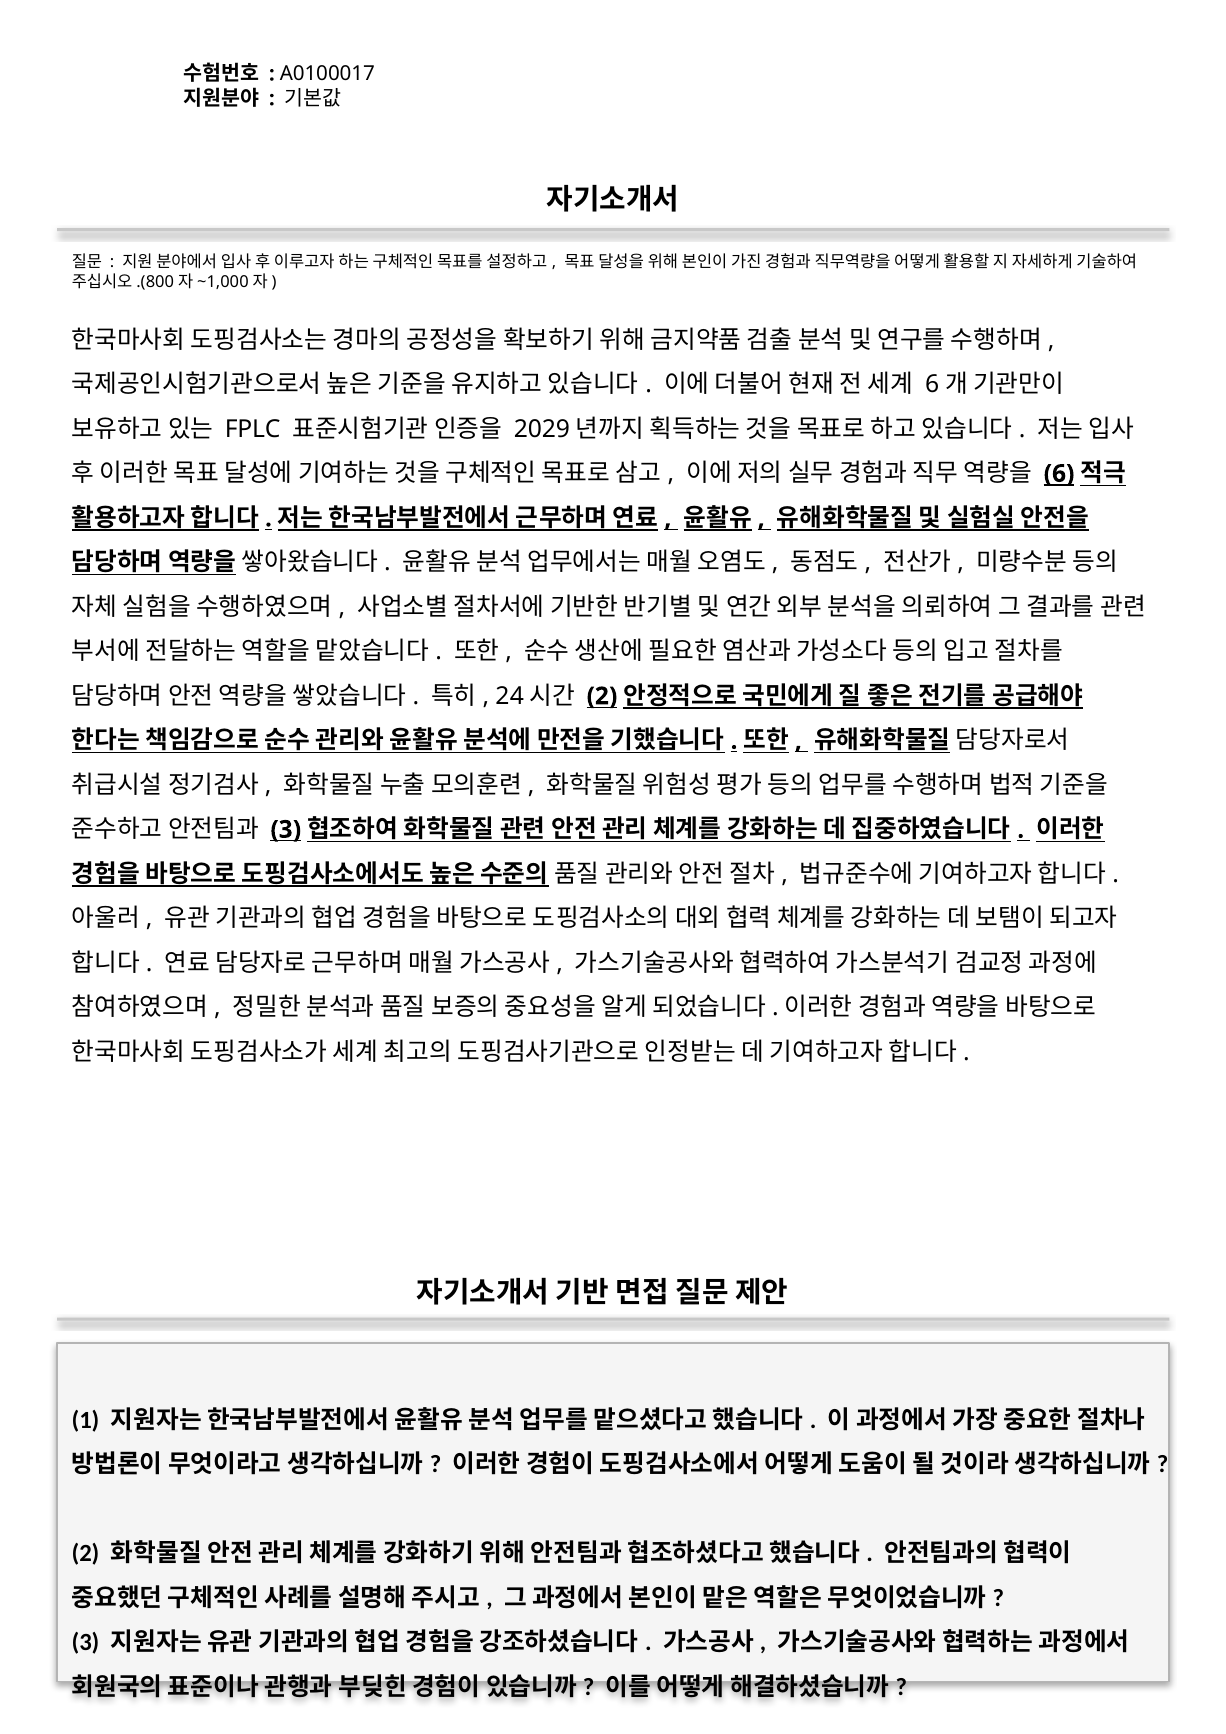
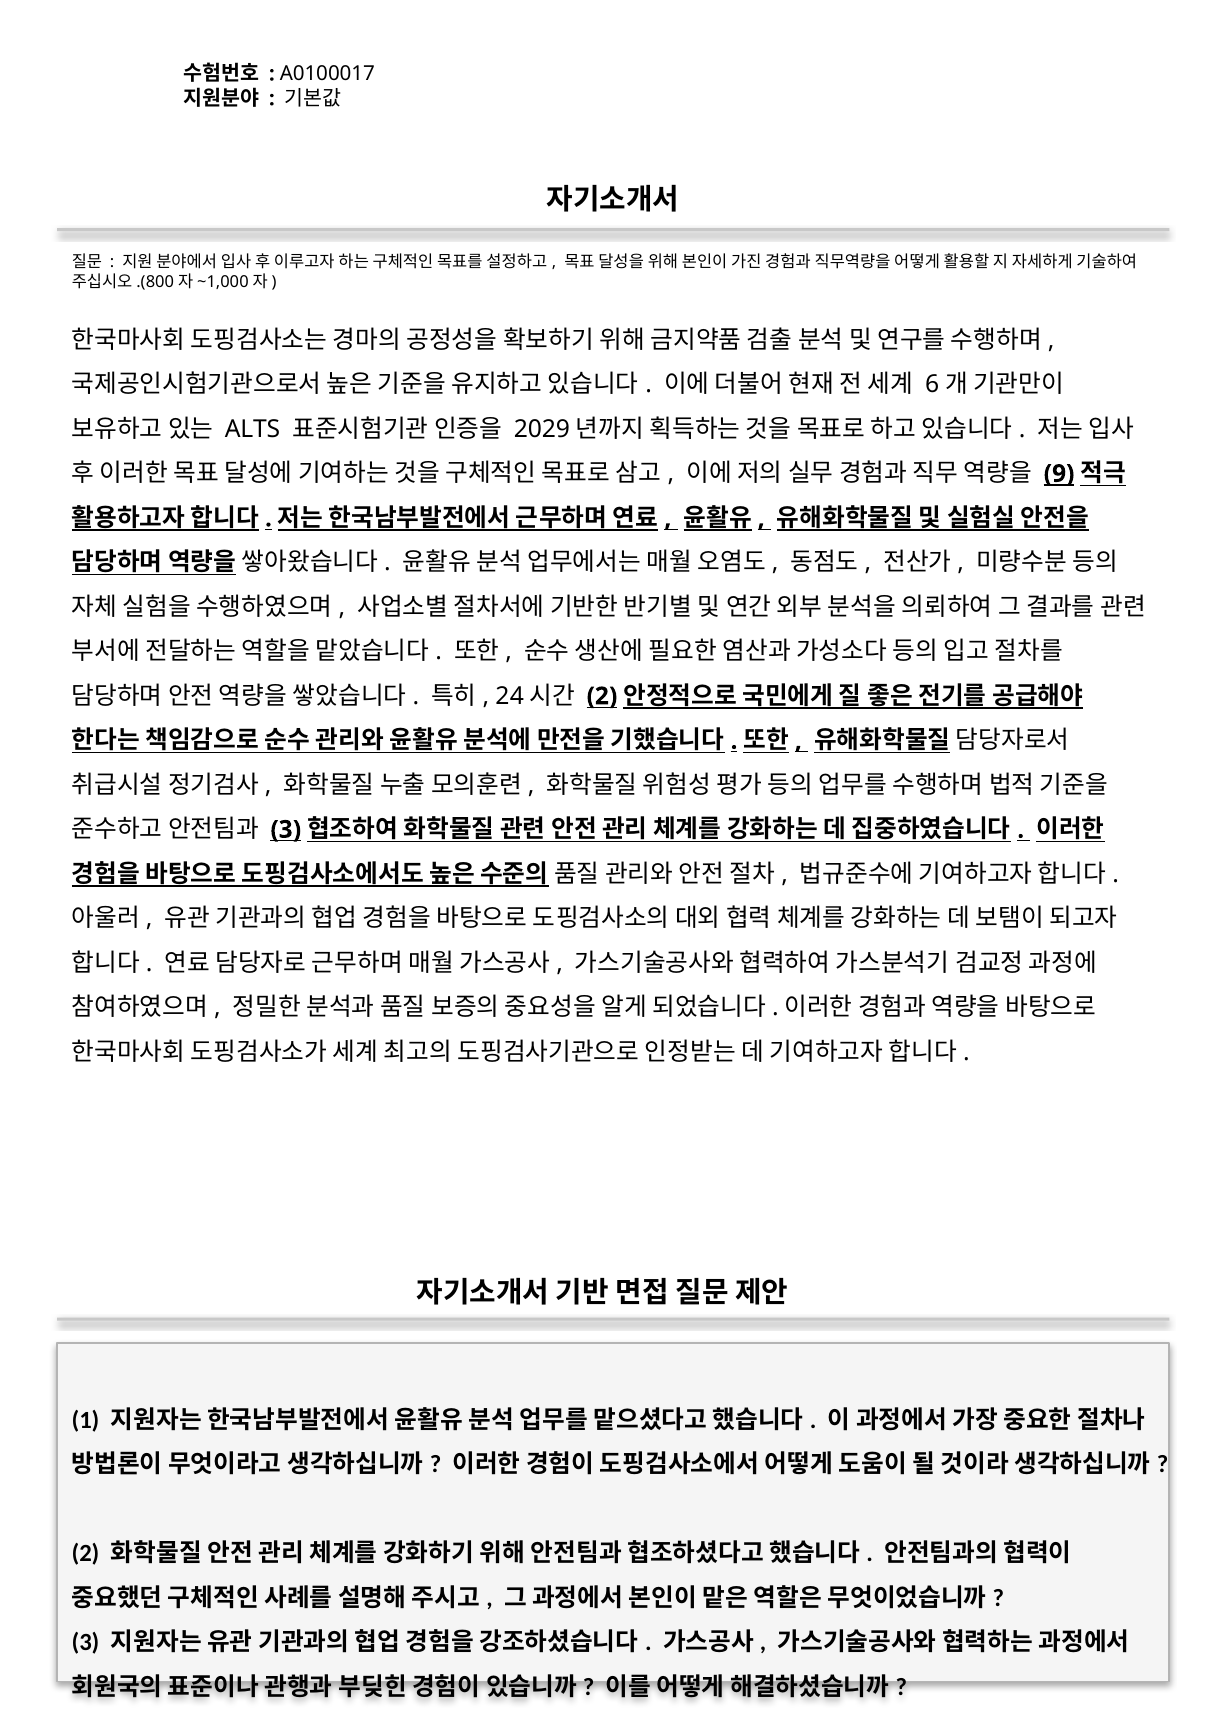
FPLC: FPLC -> ALTS
6: 6 -> 9
